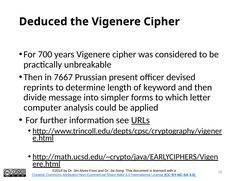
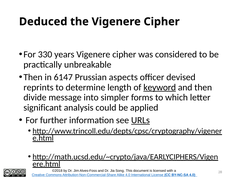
700: 700 -> 330
7667: 7667 -> 6147
present: present -> aspects
keyword underline: none -> present
computer: computer -> significant
